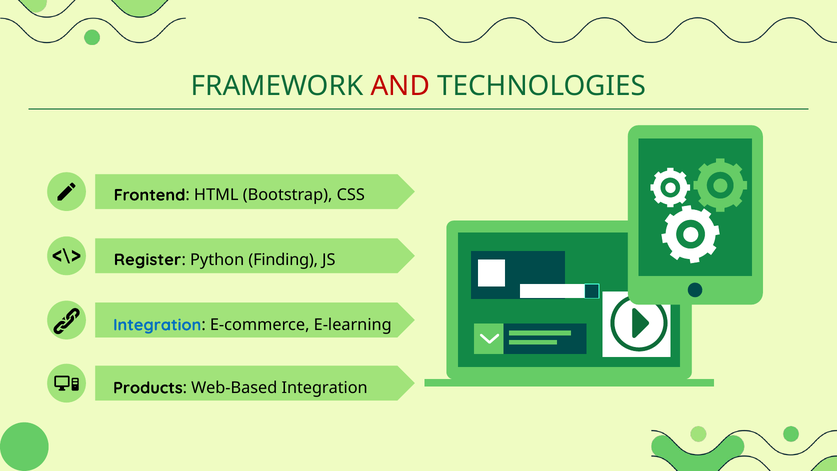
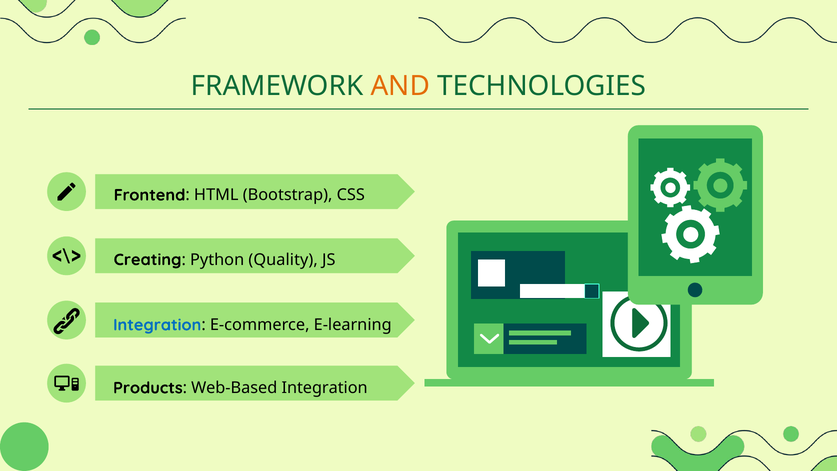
AND colour: red -> orange
Register: Register -> Creating
Finding: Finding -> Quality
